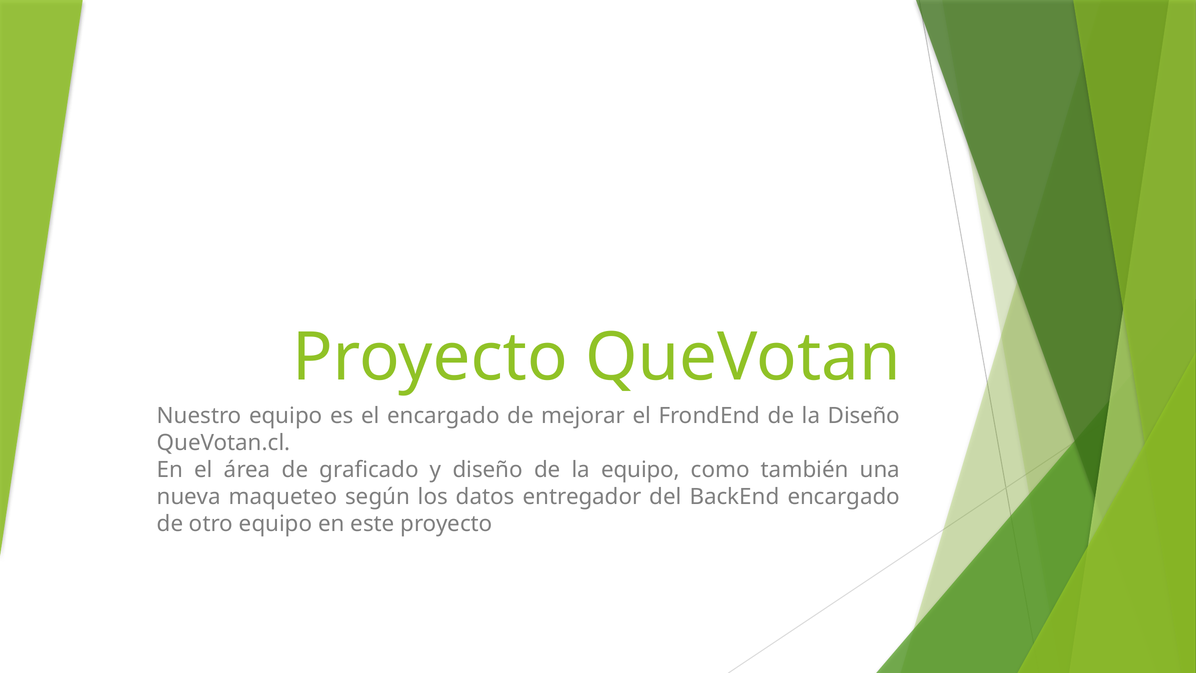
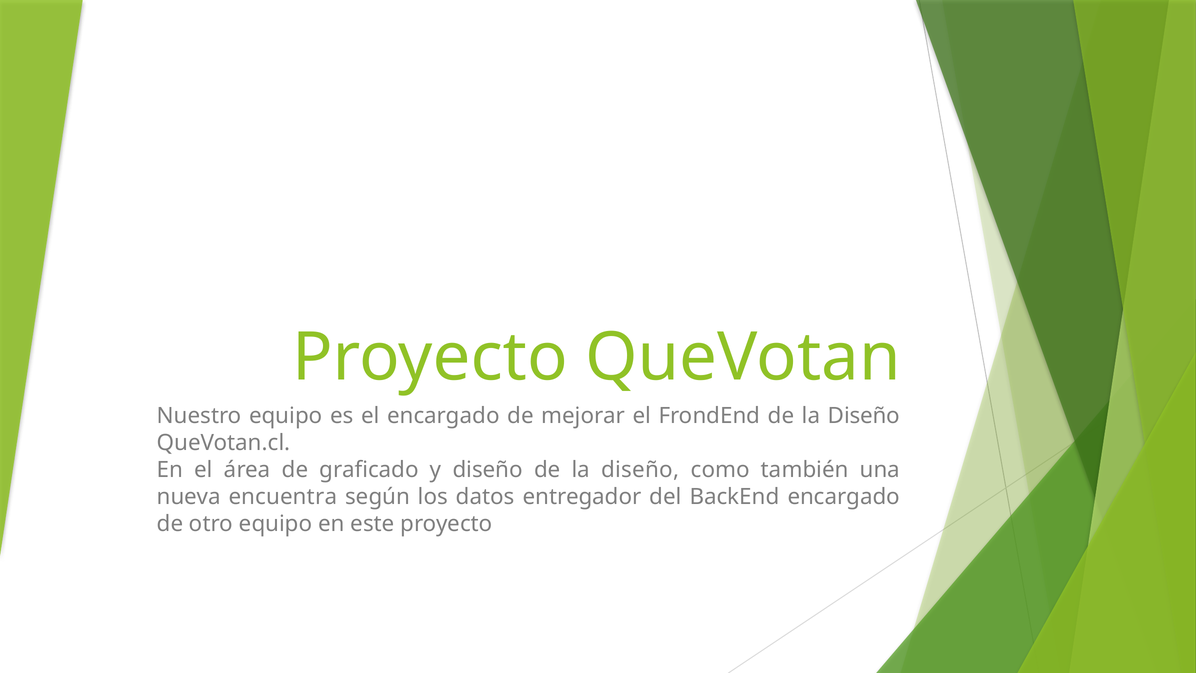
diseño de la equipo: equipo -> diseño
maqueteo: maqueteo -> encuentra
